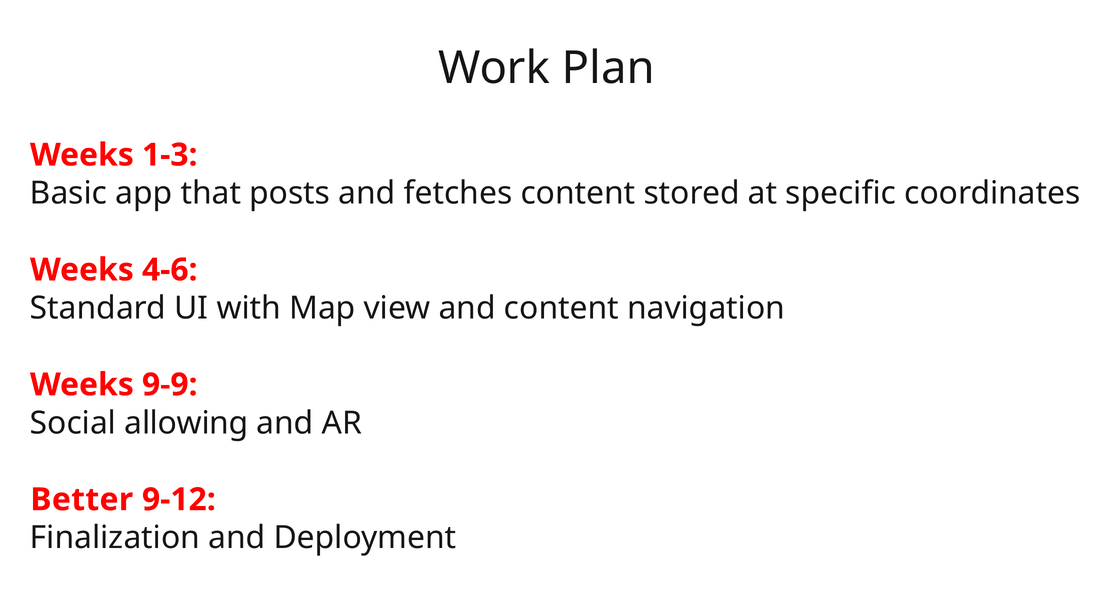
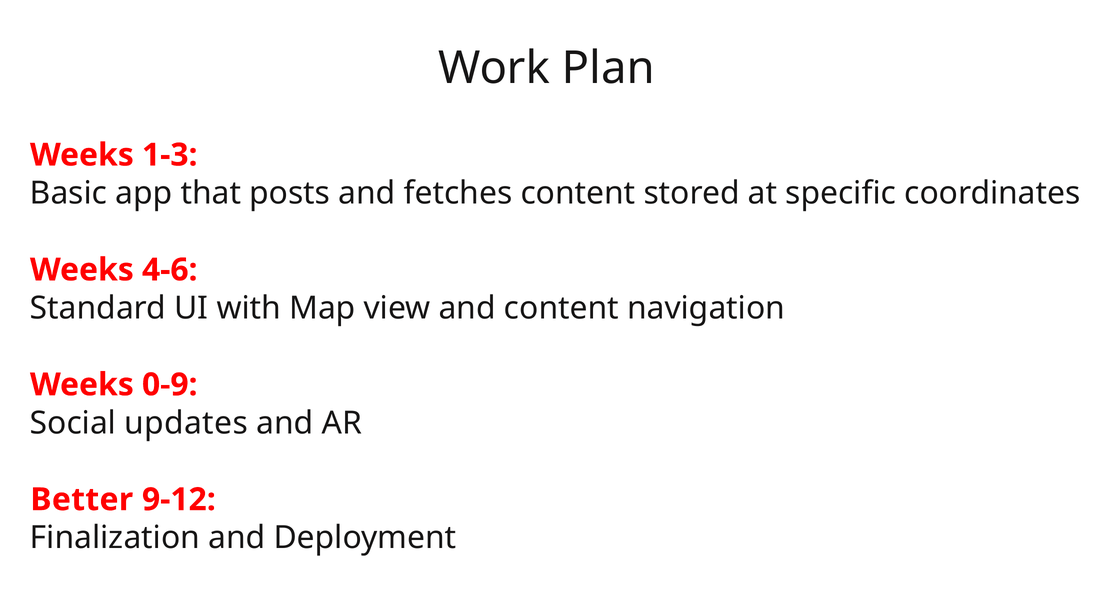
9-9: 9-9 -> 0-9
allowing: allowing -> updates
